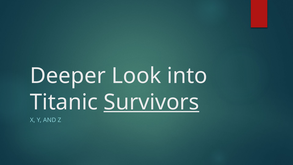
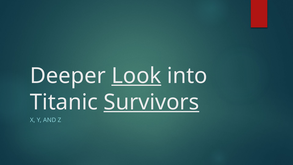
Look underline: none -> present
